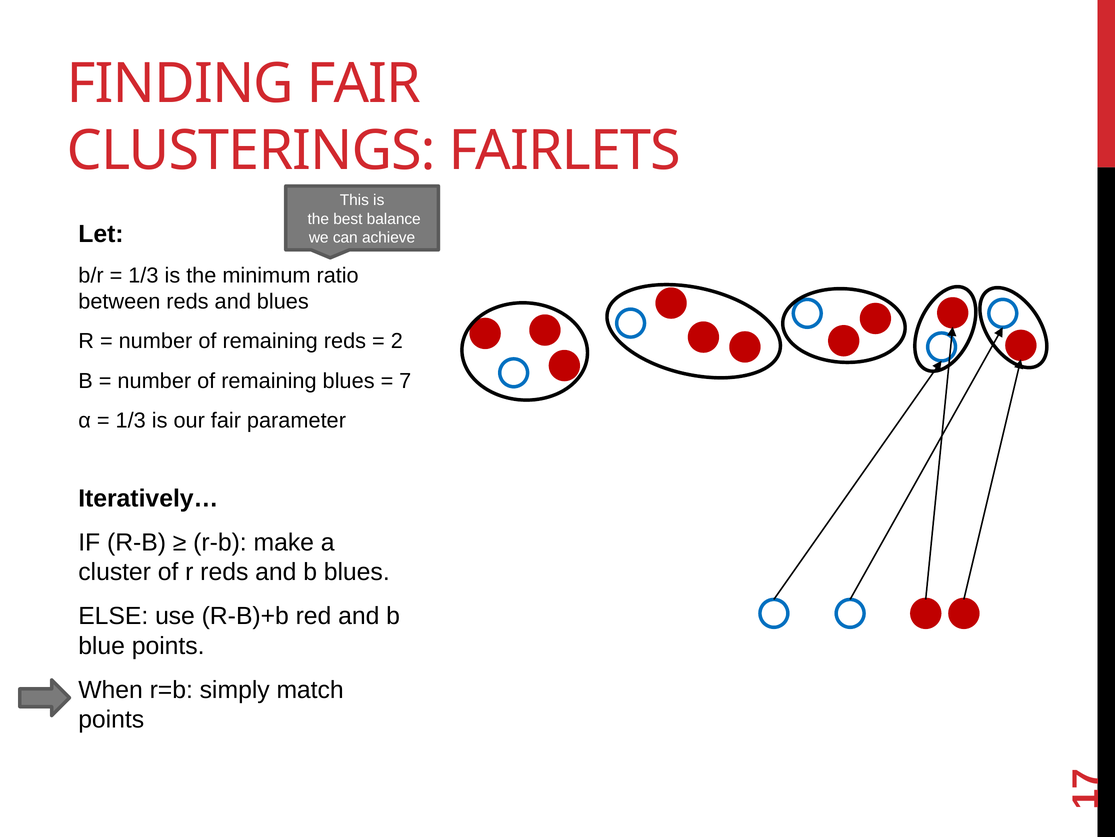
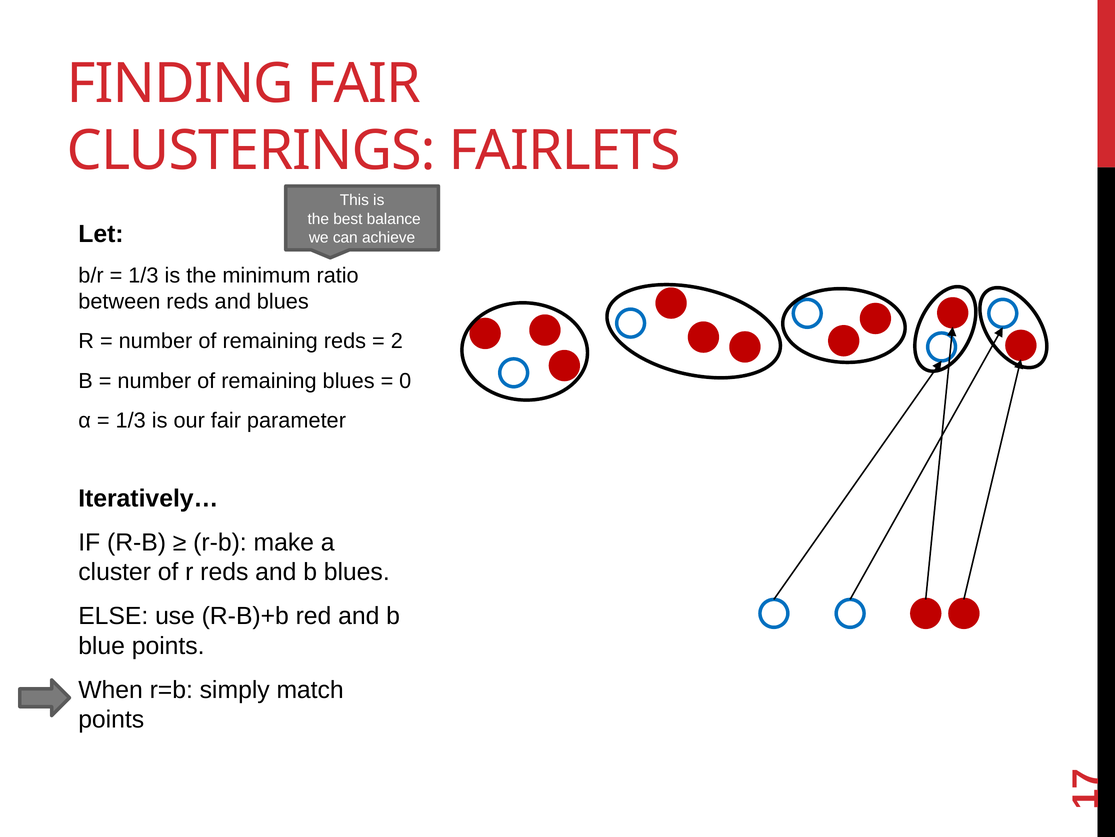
7 at (405, 381): 7 -> 0
